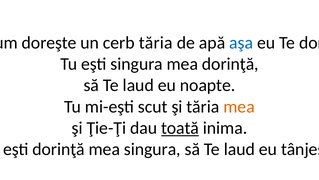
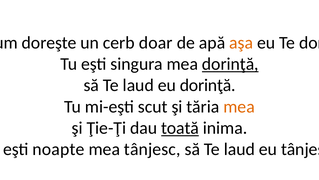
cerb tăria: tăria -> doar
aşa colour: blue -> orange
dorinţă at (230, 64) underline: none -> present
eu noapte: noapte -> dorinţă
eşti dorinţă: dorinţă -> noapte
mea singura: singura -> tânjesc
